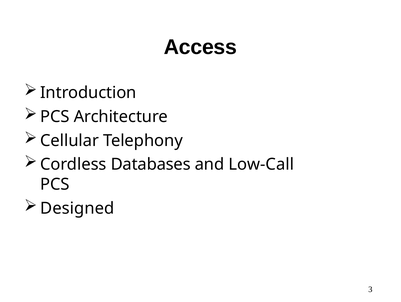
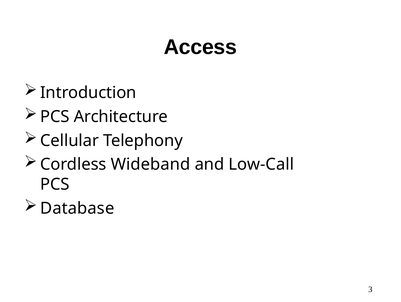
Databases: Databases -> Wideband
Designed: Designed -> Database
